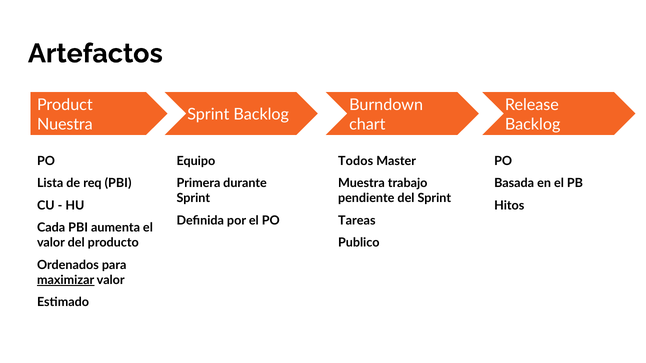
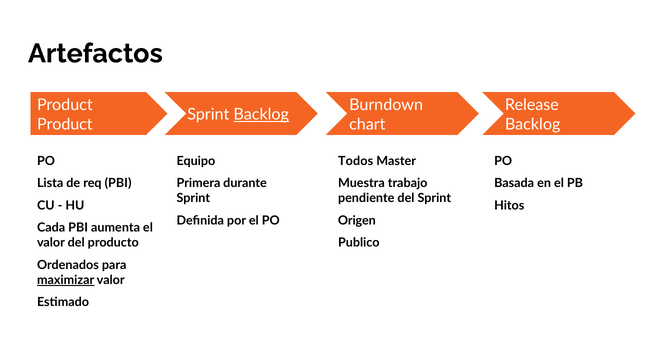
Backlog at (261, 115) underline: none -> present
Nuestra at (65, 124): Nuestra -> Product
Tareas: Tareas -> Origen
